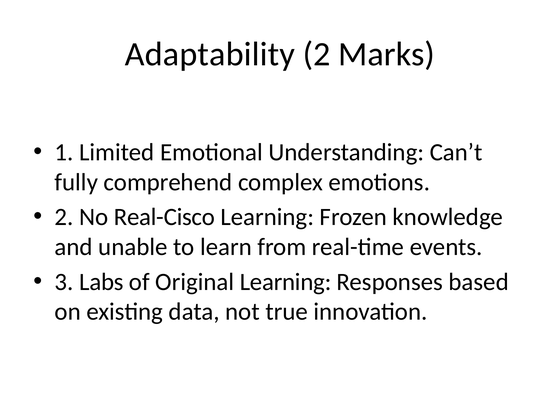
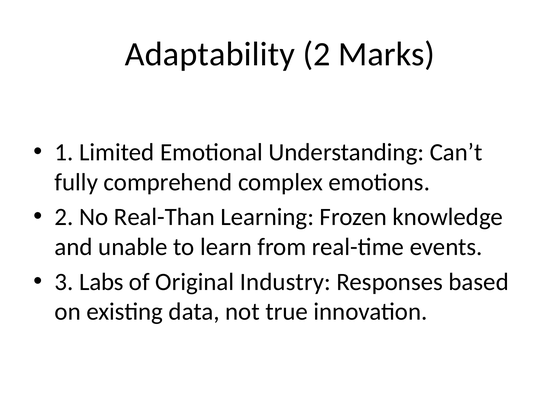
Real-Cisco: Real-Cisco -> Real-Than
Original Learning: Learning -> Industry
